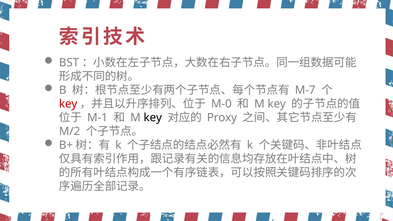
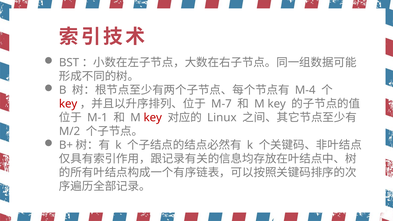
M-7: M-7 -> M-4
M-0: M-0 -> M-7
key at (153, 118) colour: black -> red
Proxy: Proxy -> Linux
